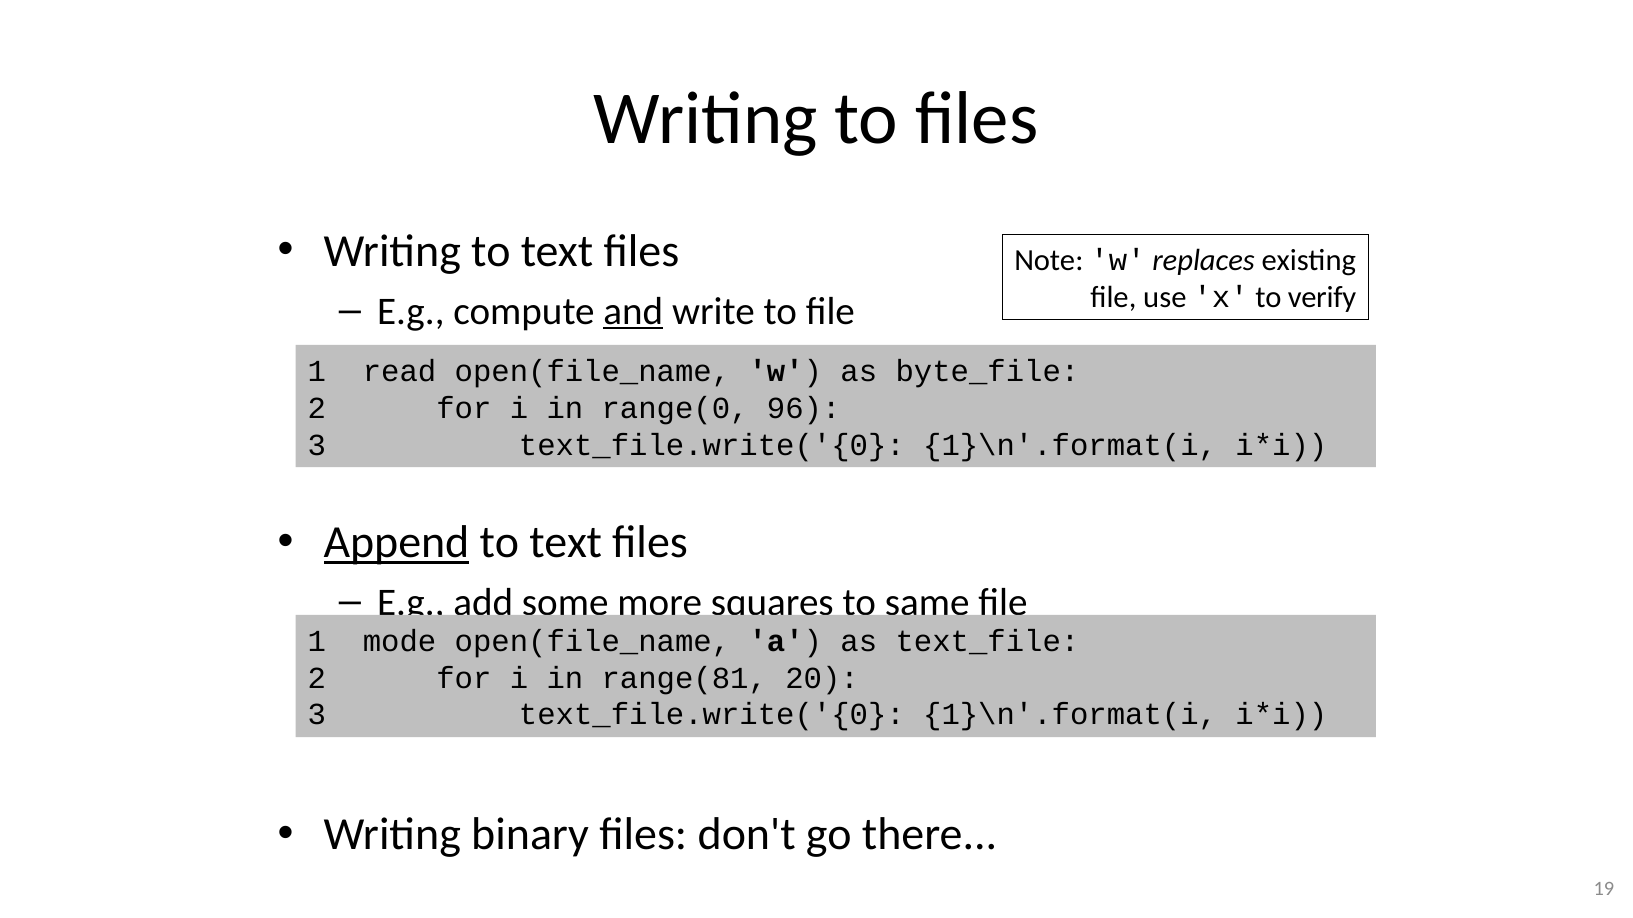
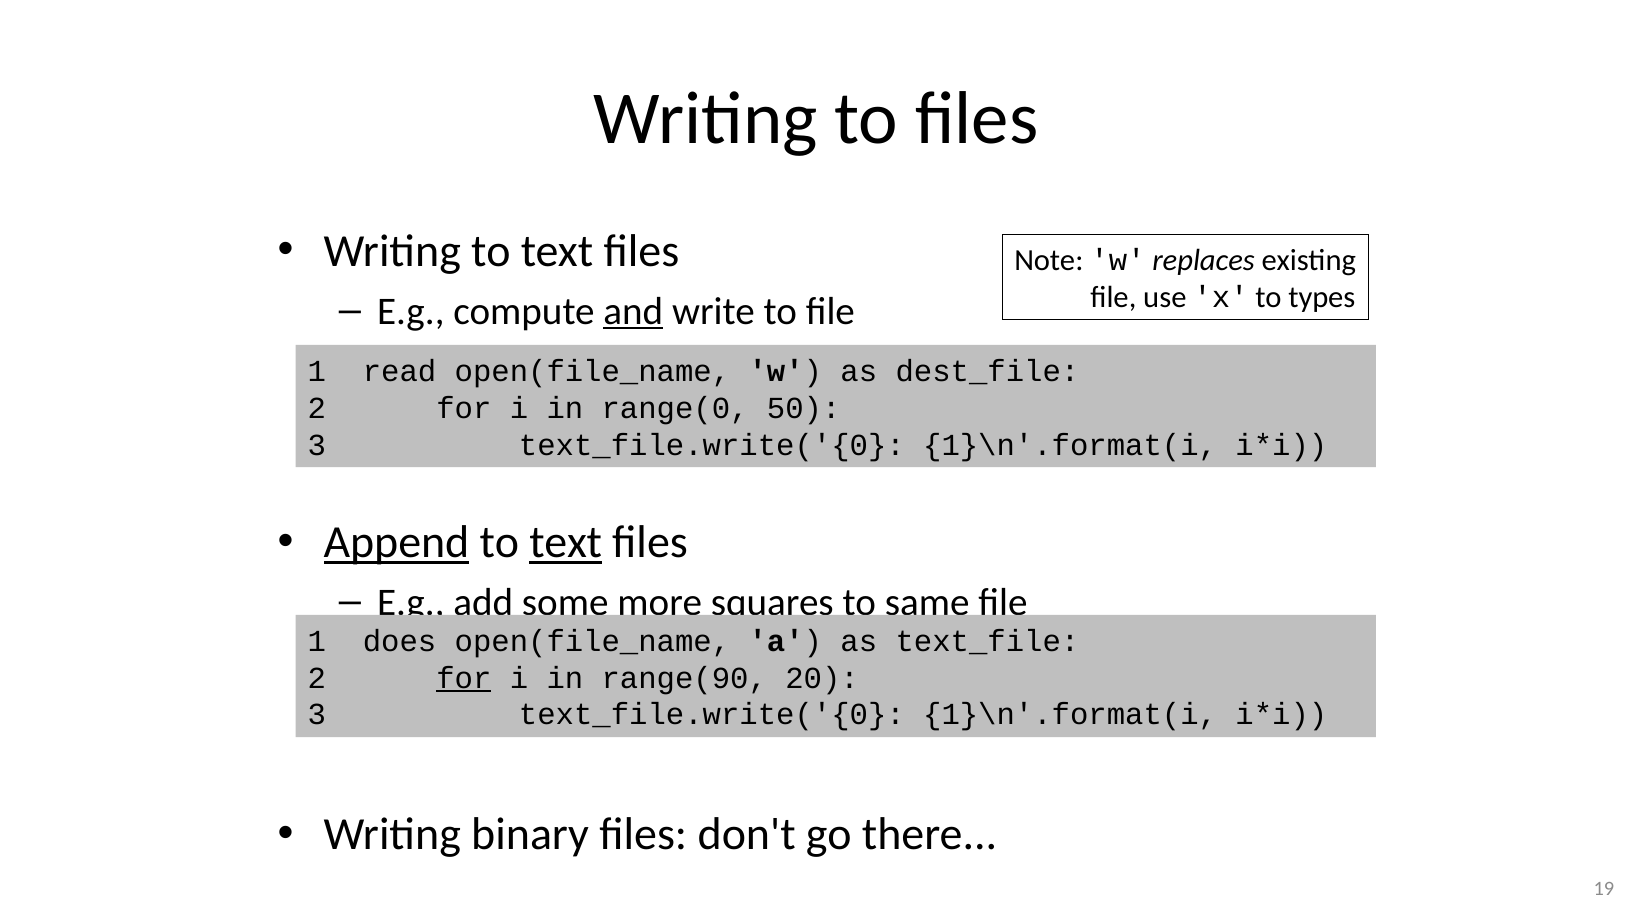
verify: verify -> types
byte_file: byte_file -> dest_file
96: 96 -> 50
text at (566, 543) underline: none -> present
mode: mode -> does
for at (464, 679) underline: none -> present
range(81: range(81 -> range(90
